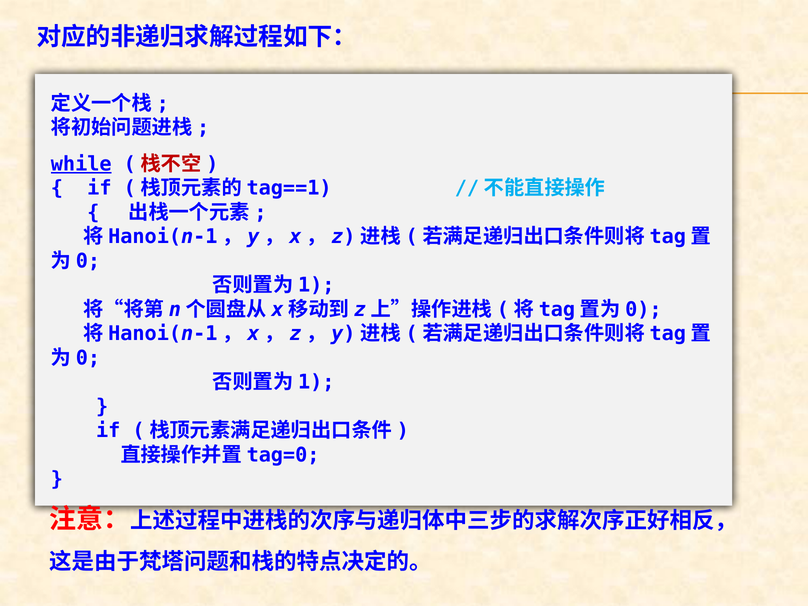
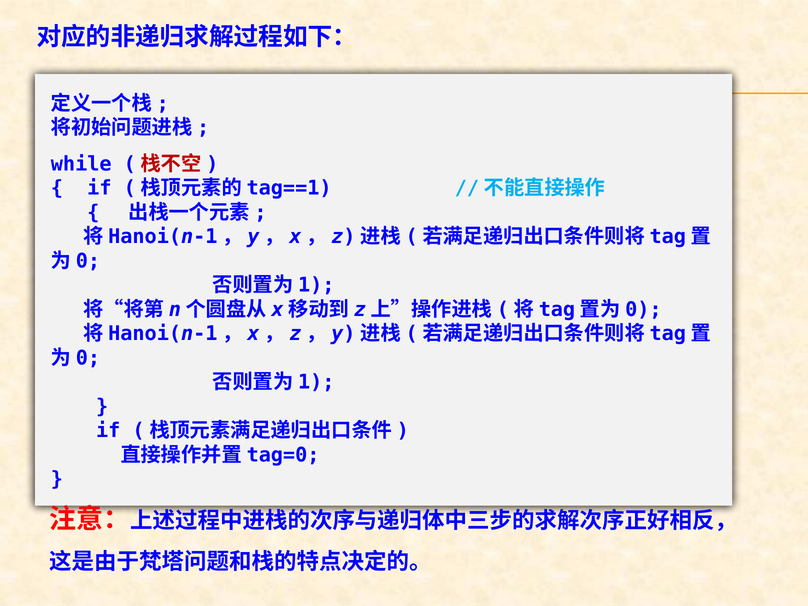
while underline: present -> none
